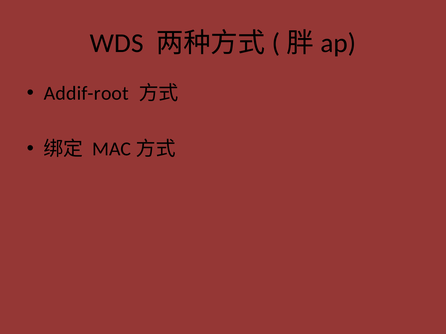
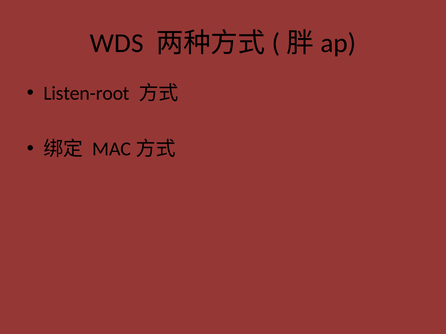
Addif-root: Addif-root -> Listen-root
